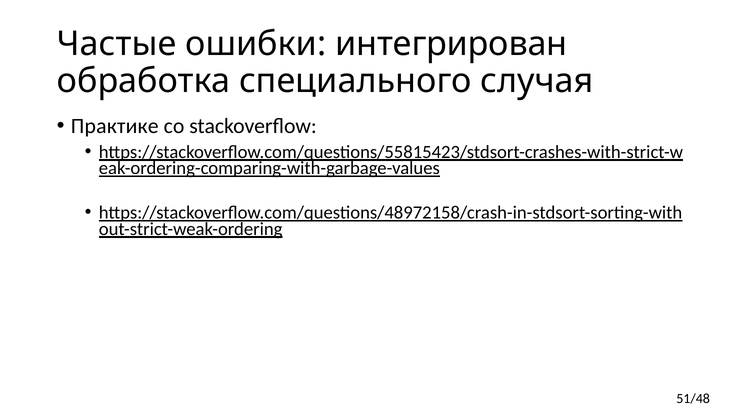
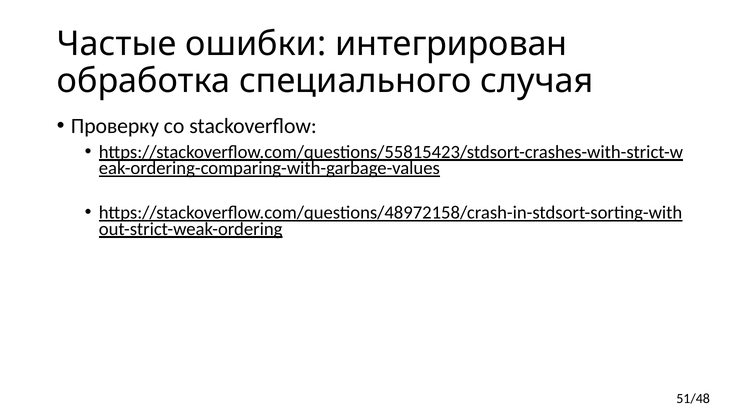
Практике: Практике -> Проверку
